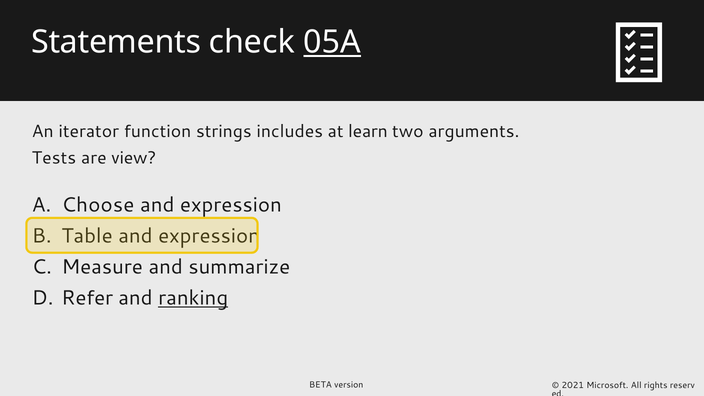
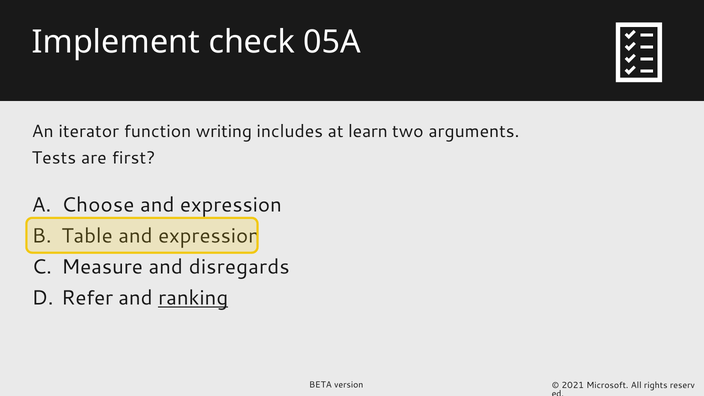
Statements: Statements -> Implement
05A underline: present -> none
strings: strings -> writing
view: view -> first
summarize: summarize -> disregards
